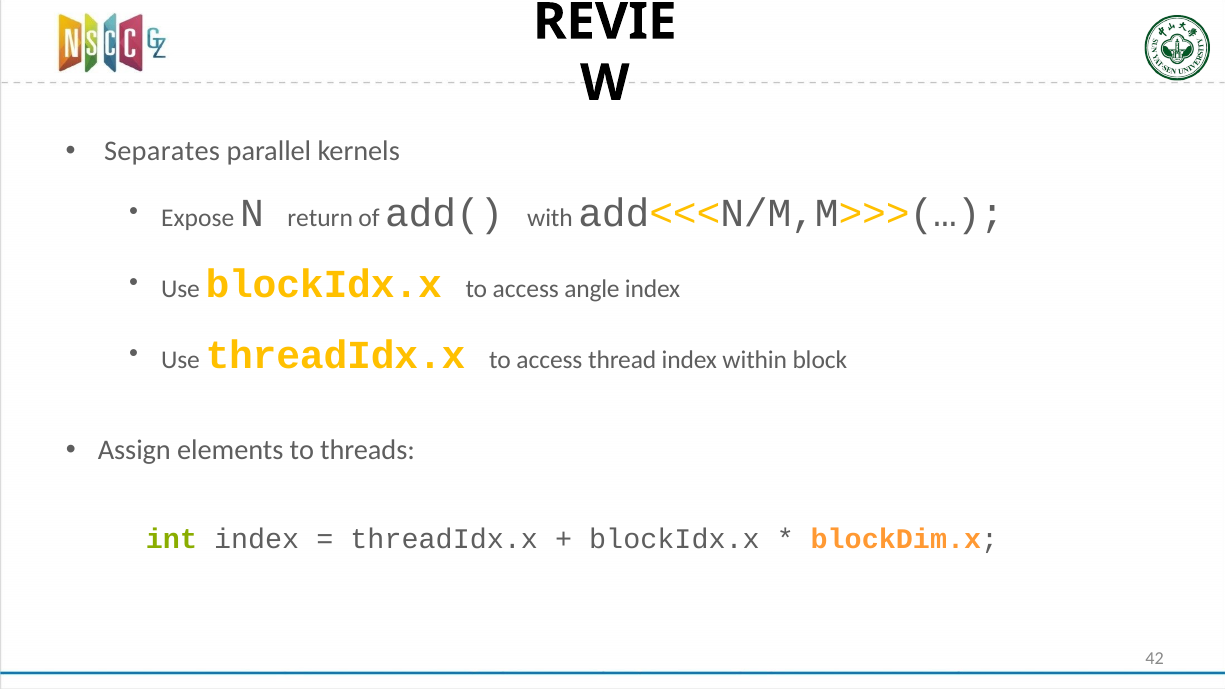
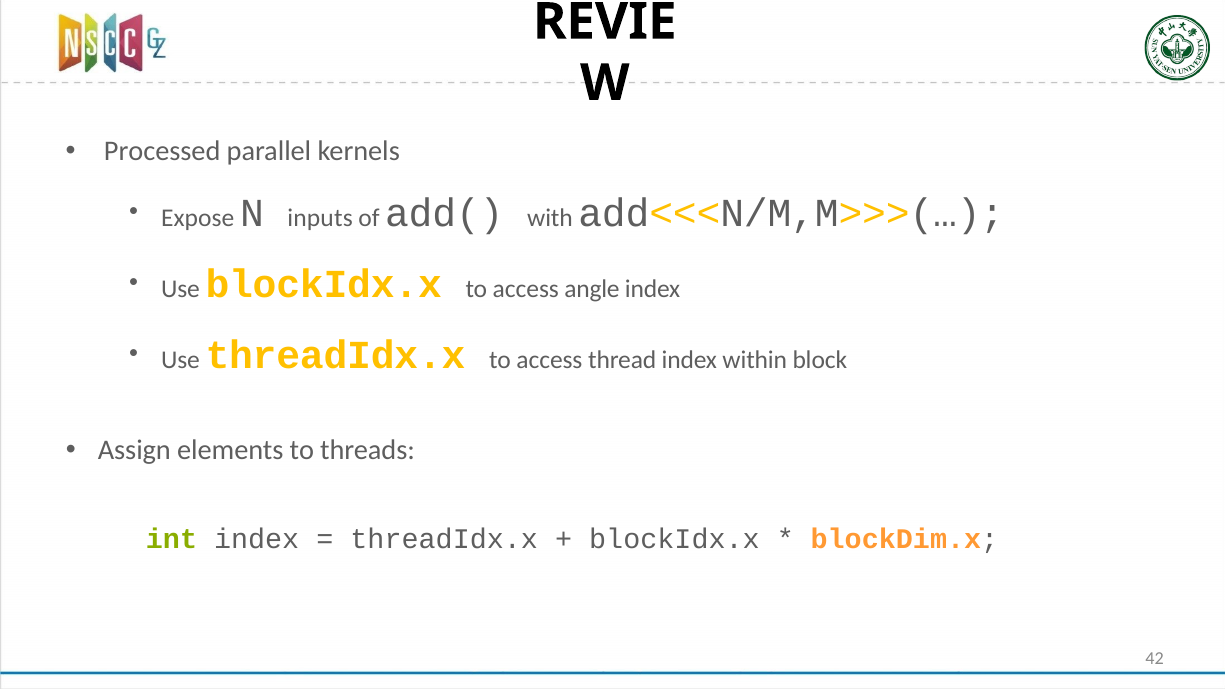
Separates: Separates -> Processed
return: return -> inputs
